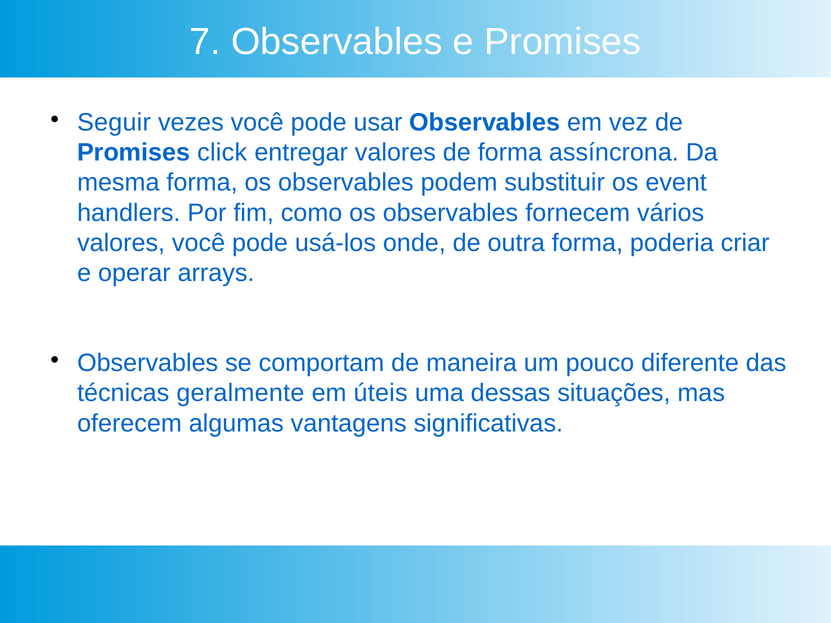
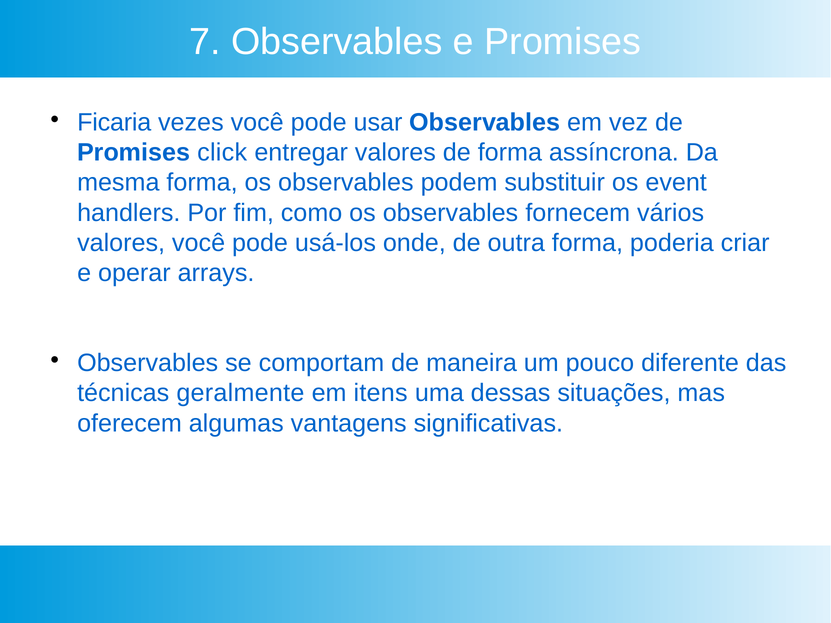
Seguir: Seguir -> Ficaria
úteis: úteis -> itens
